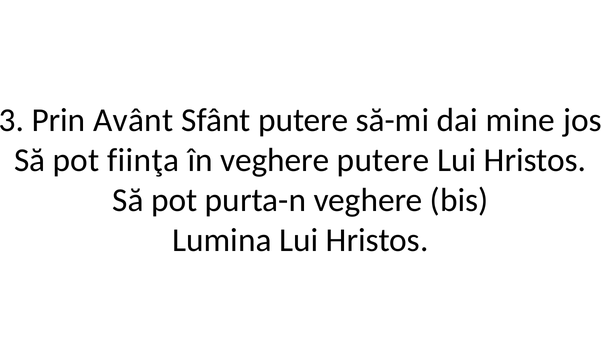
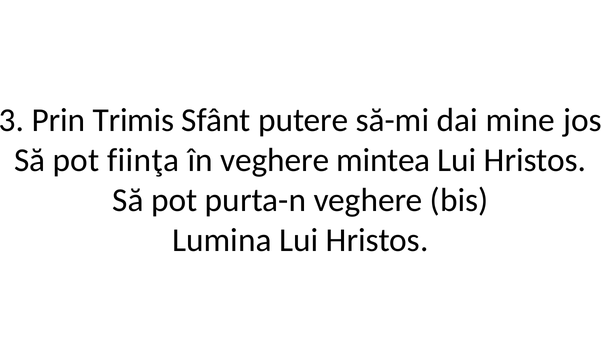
Avânt: Avânt -> Trimis
veghere putere: putere -> mintea
